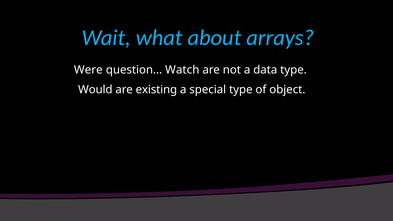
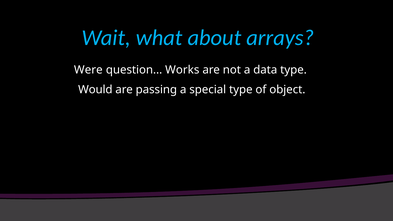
Watch: Watch -> Works
existing: existing -> passing
